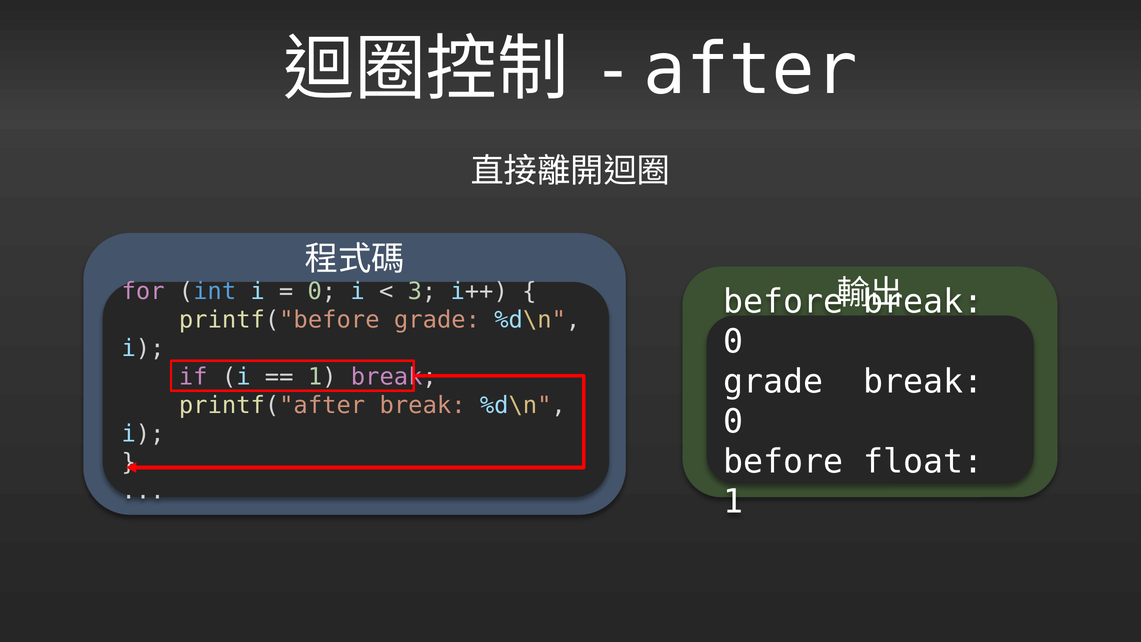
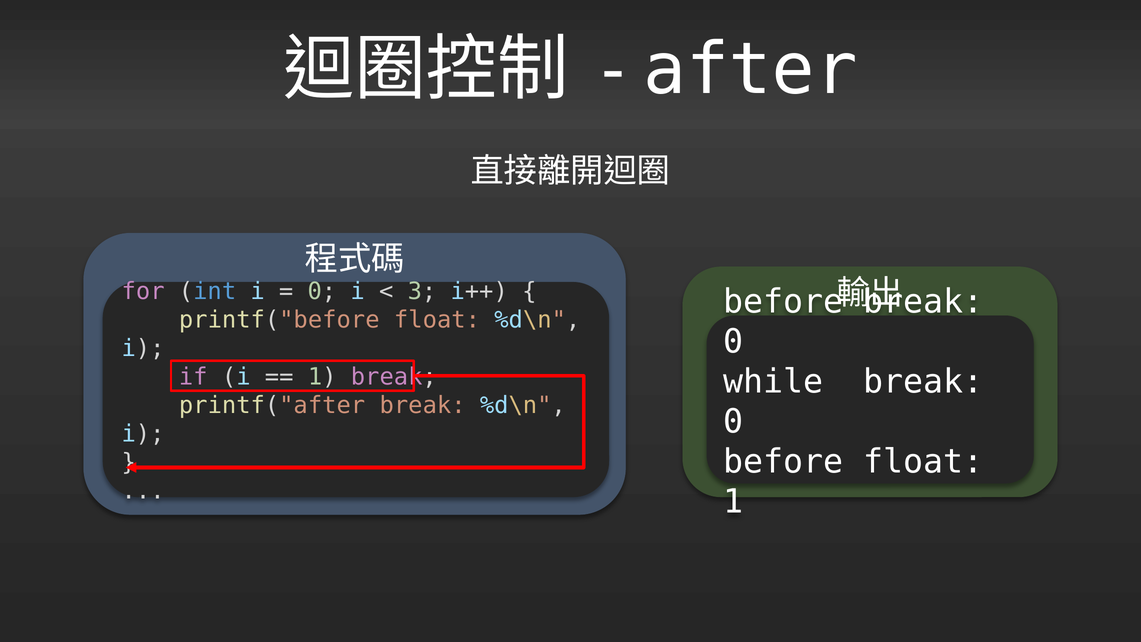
printf("before grade: grade -> float
grade at (773, 382): grade -> while
